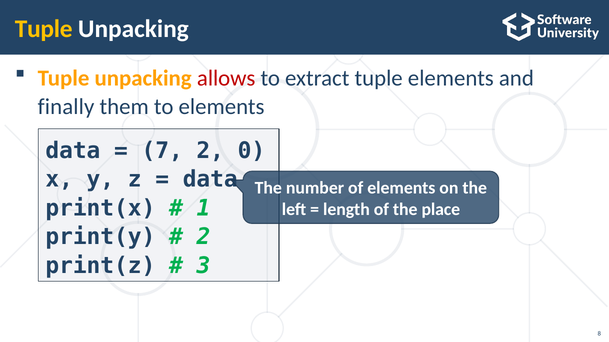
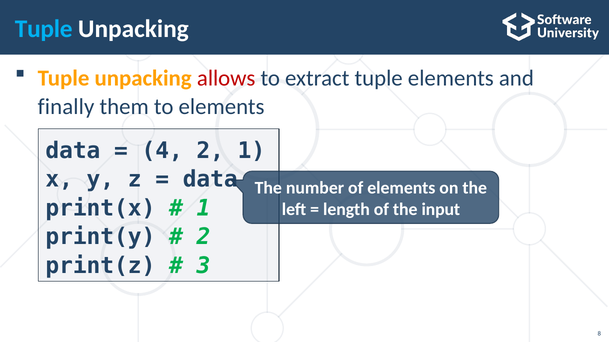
Tuple at (44, 29) colour: yellow -> light blue
7: 7 -> 4
2 0: 0 -> 1
place: place -> input
